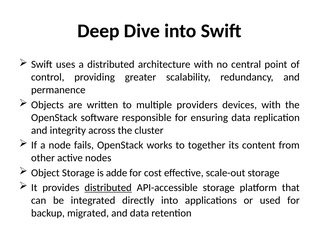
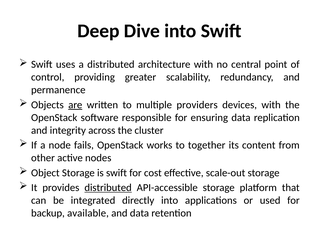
are underline: none -> present
is adde: adde -> swift
migrated: migrated -> available
